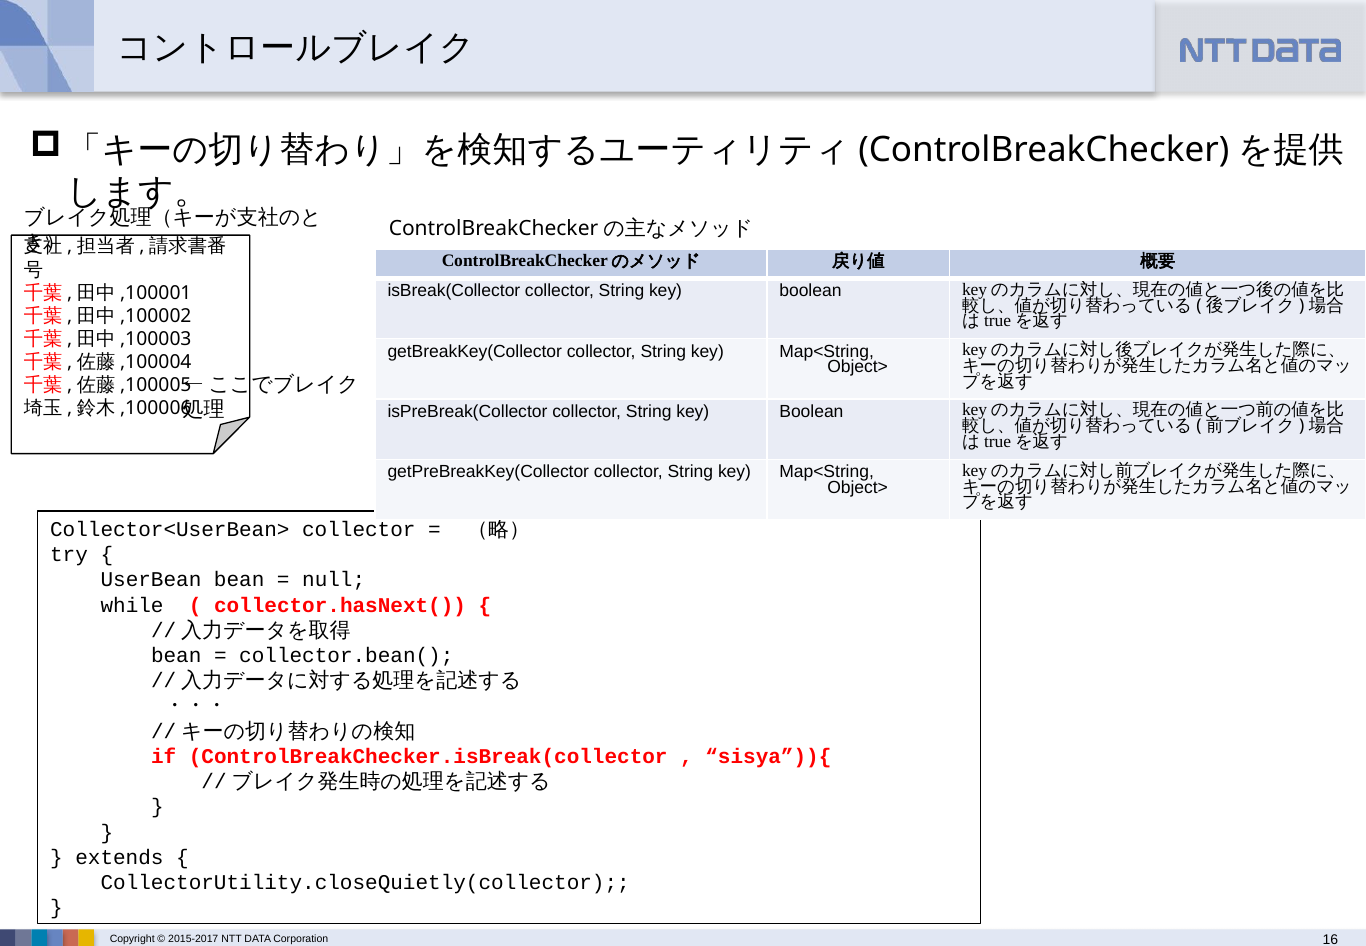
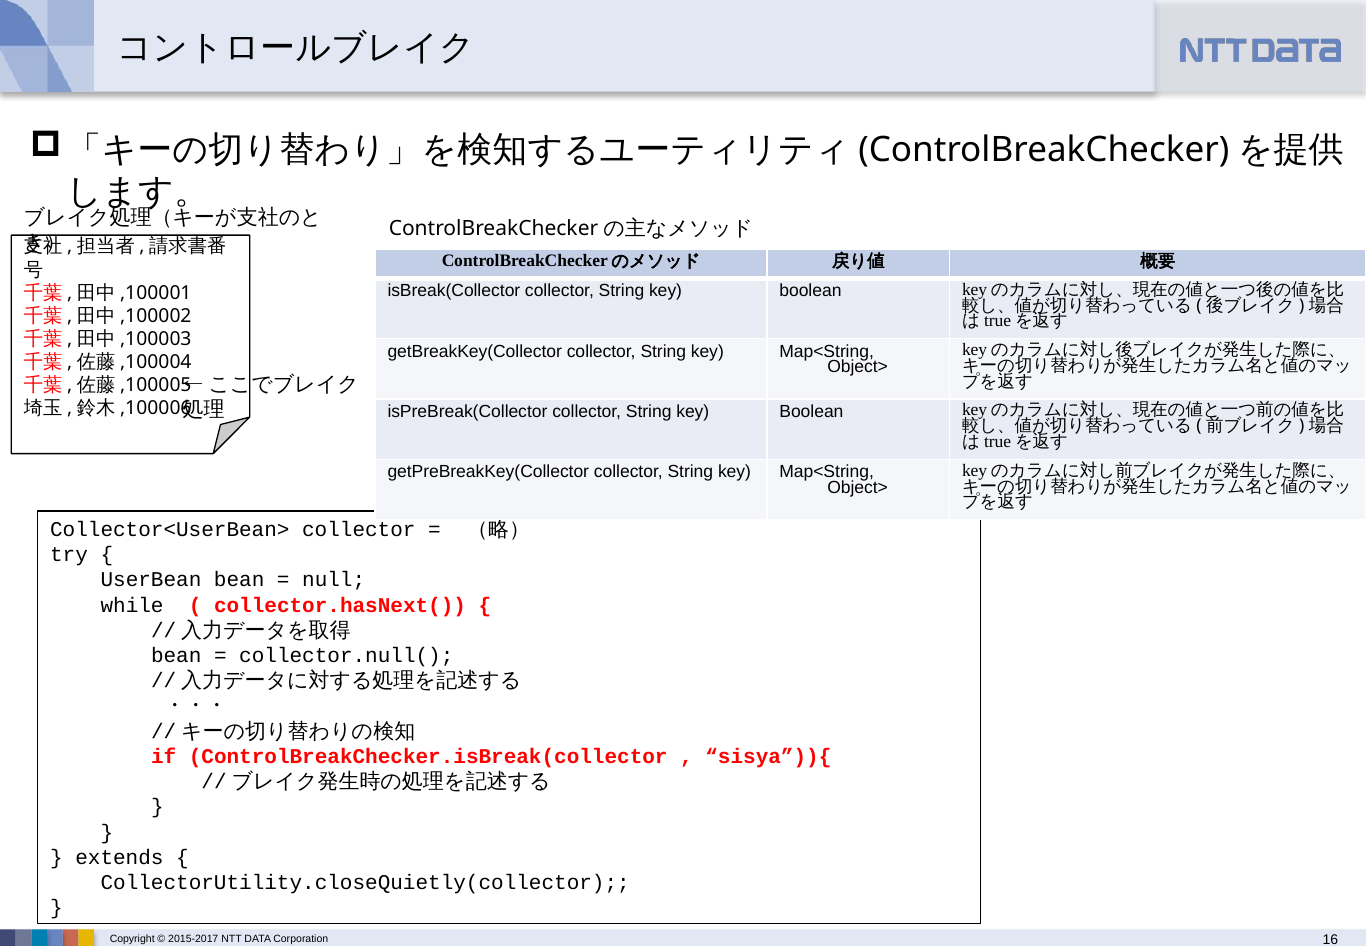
collector.bean(: collector.bean( -> collector.null(
